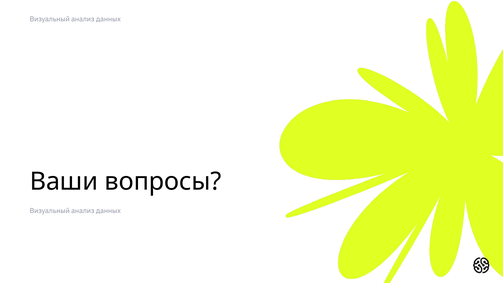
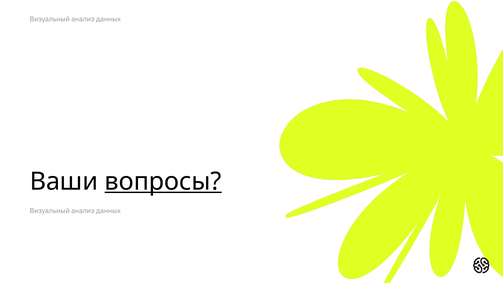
вопросы underline: none -> present
